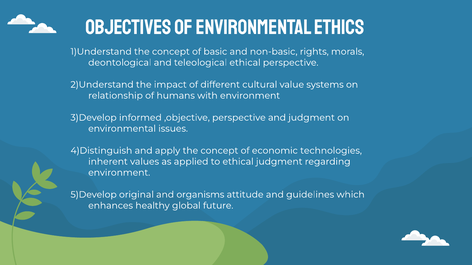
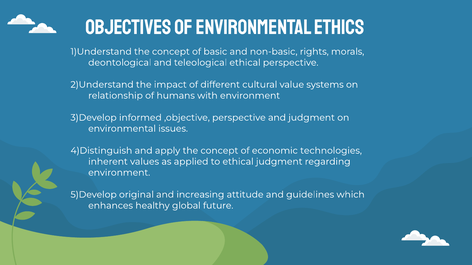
organisms: organisms -> increasing
